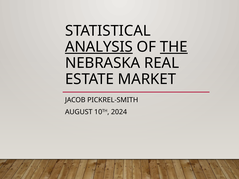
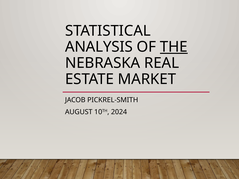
ANALYSIS underline: present -> none
